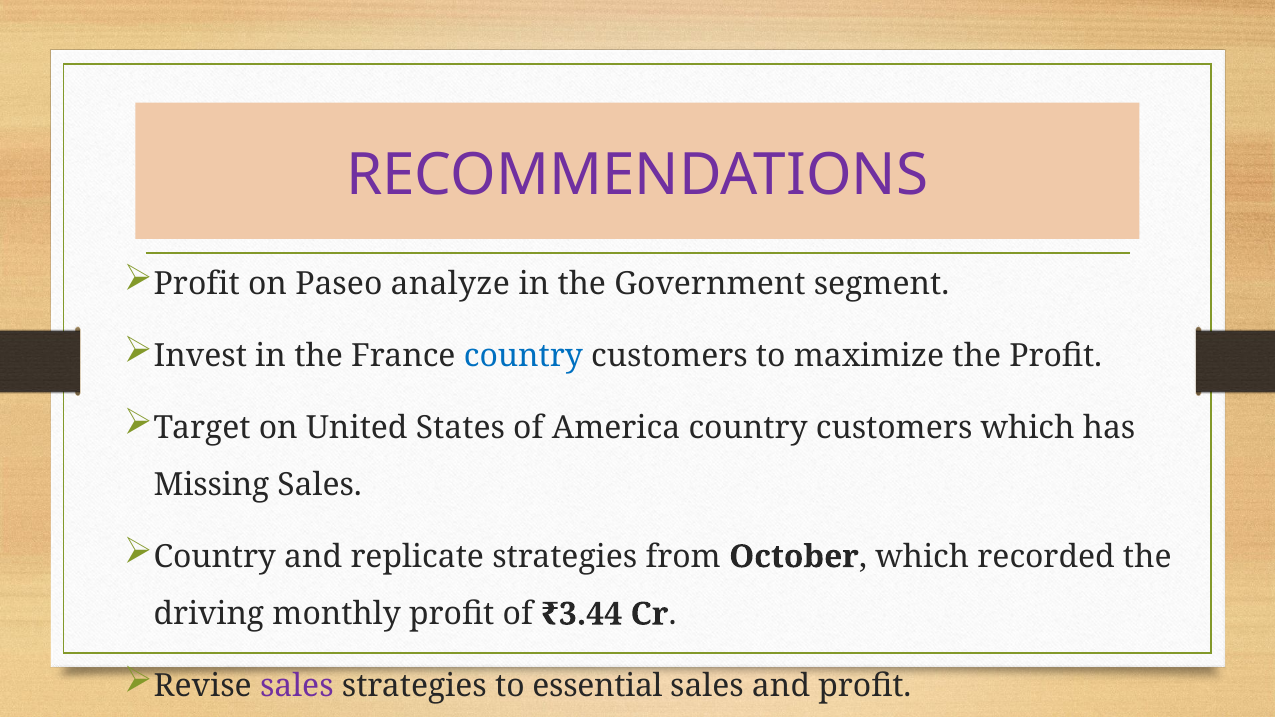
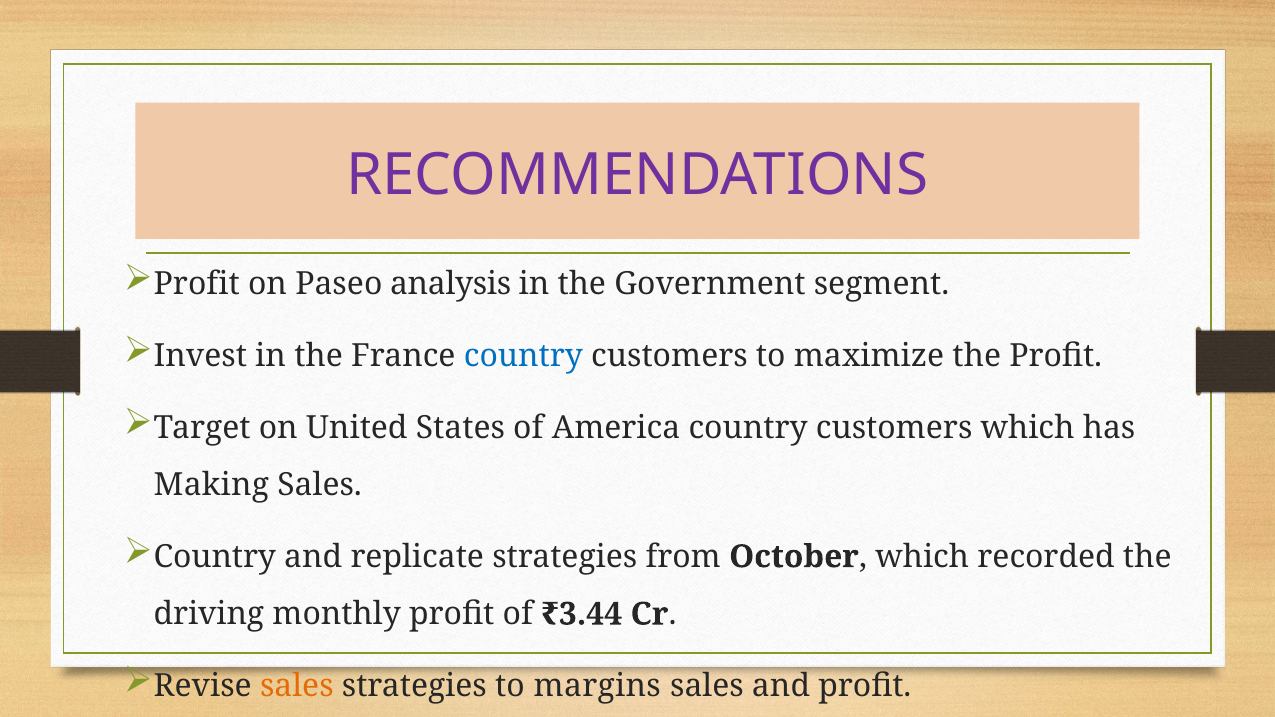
analyze: analyze -> analysis
Missing: Missing -> Making
sales at (297, 686) colour: purple -> orange
essential: essential -> margins
